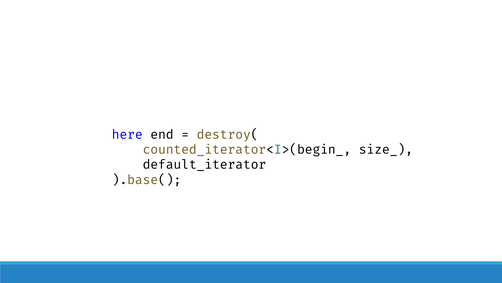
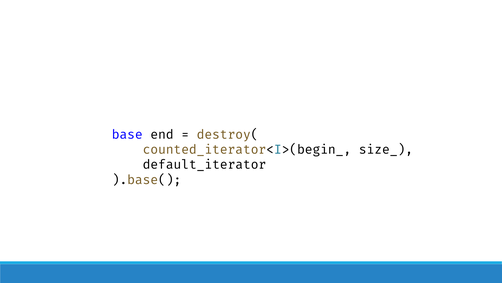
here: here -> base
